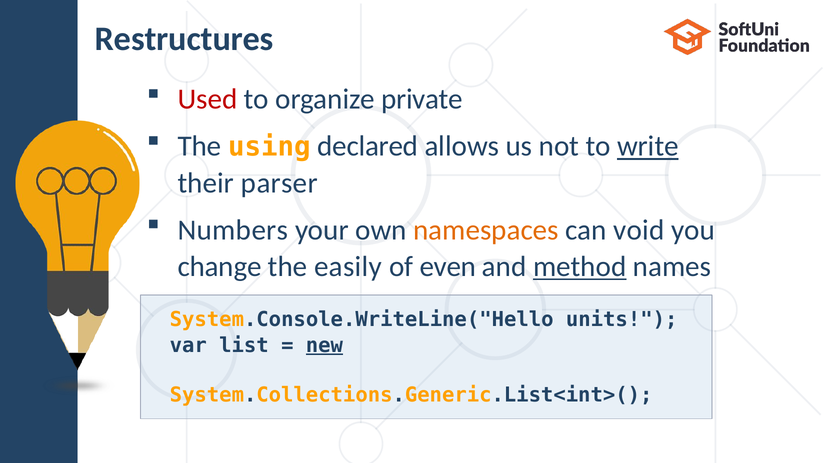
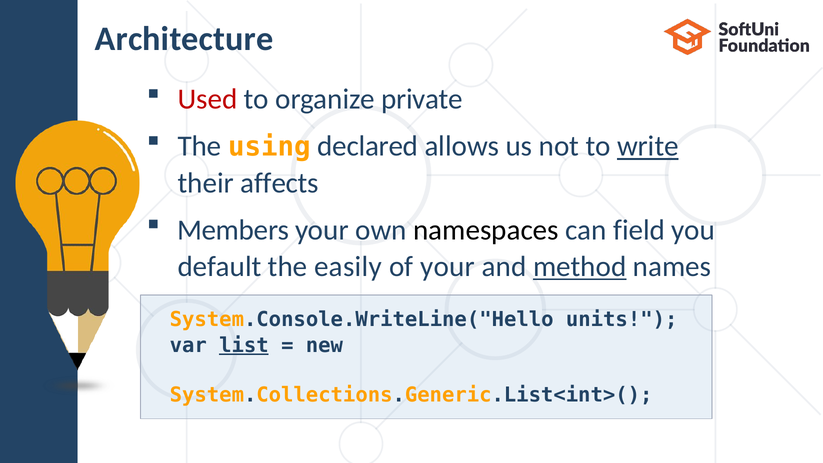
Restructures: Restructures -> Architecture
parser: parser -> affects
Numbers: Numbers -> Members
namespaces colour: orange -> black
void: void -> field
change: change -> default
of even: even -> your
list underline: none -> present
new underline: present -> none
